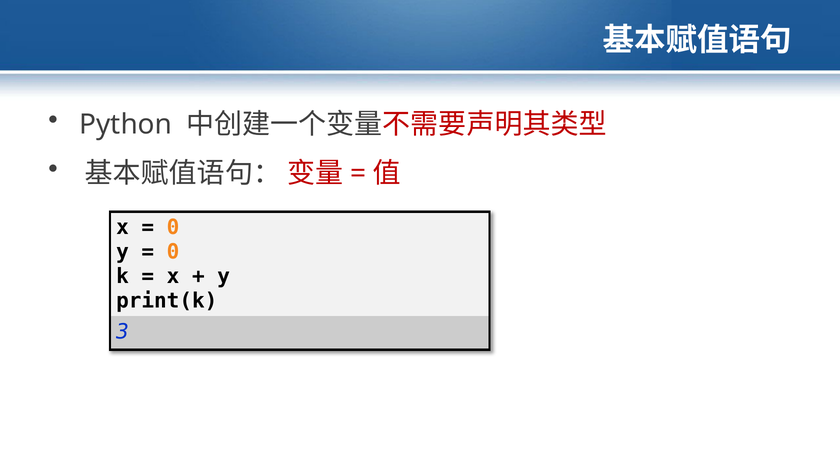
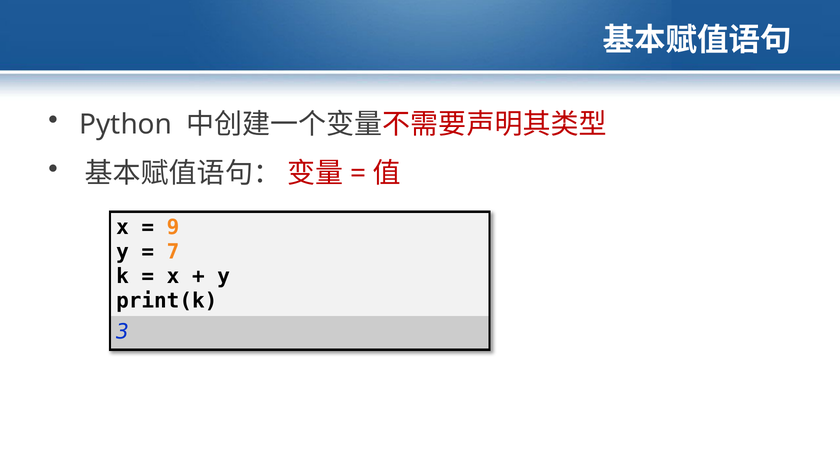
0 at (173, 227): 0 -> 9
0 at (173, 252): 0 -> 7
